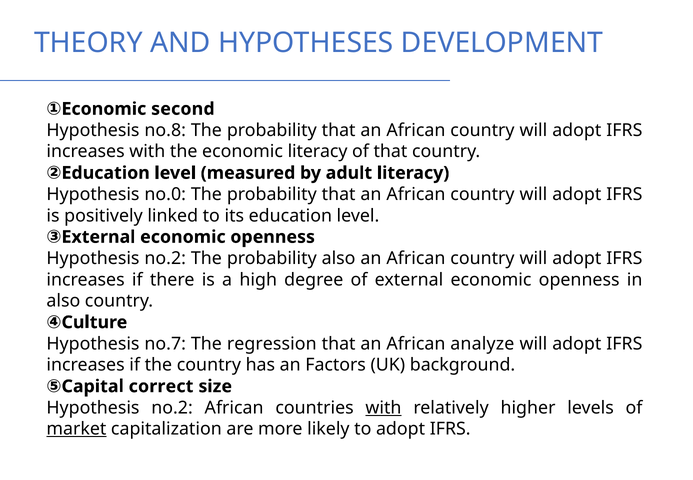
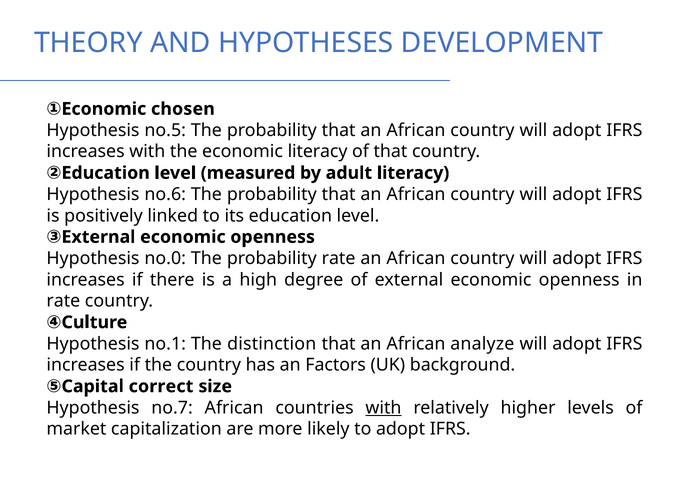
second: second -> chosen
no.8: no.8 -> no.5
no.0: no.0 -> no.6
no.2 at (165, 258): no.2 -> no.0
probability also: also -> rate
also at (63, 301): also -> rate
no.7: no.7 -> no.1
regression: regression -> distinction
no.2 at (172, 408): no.2 -> no.7
market underline: present -> none
